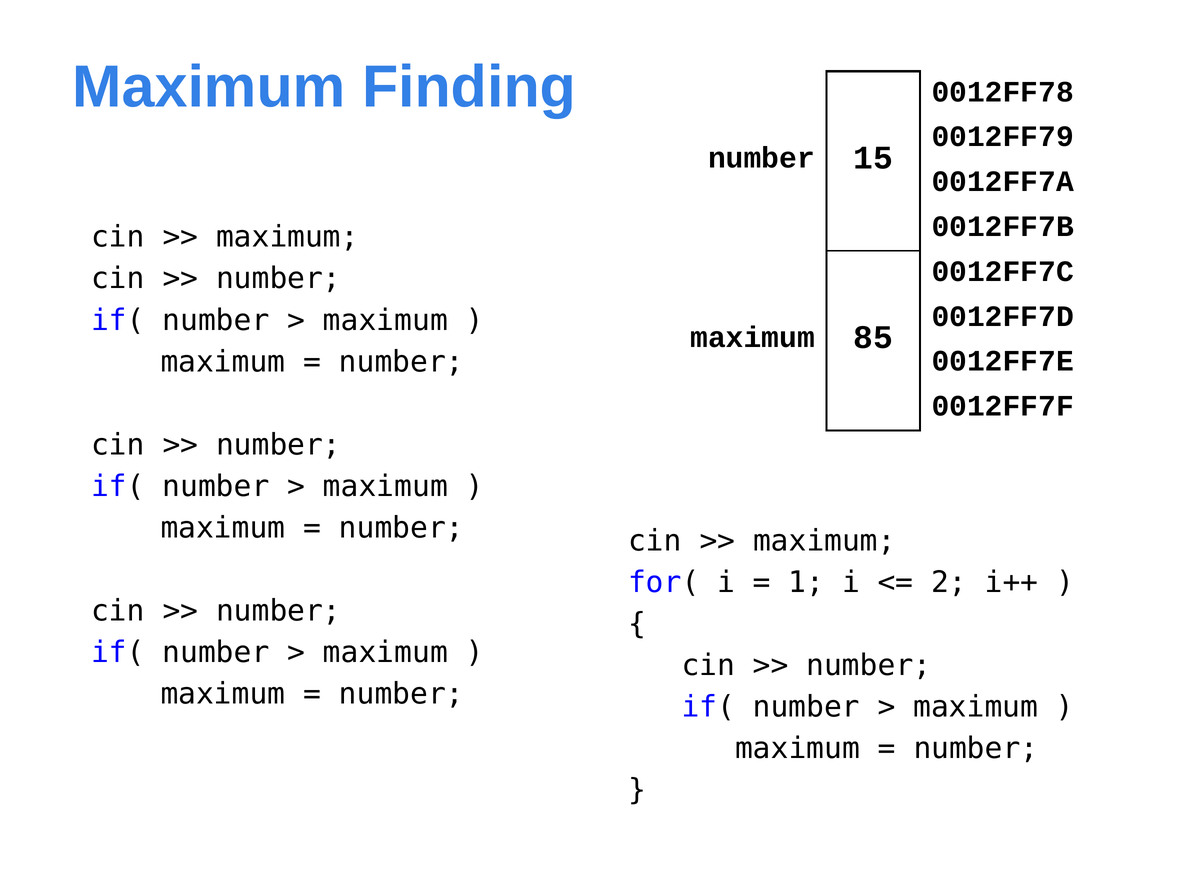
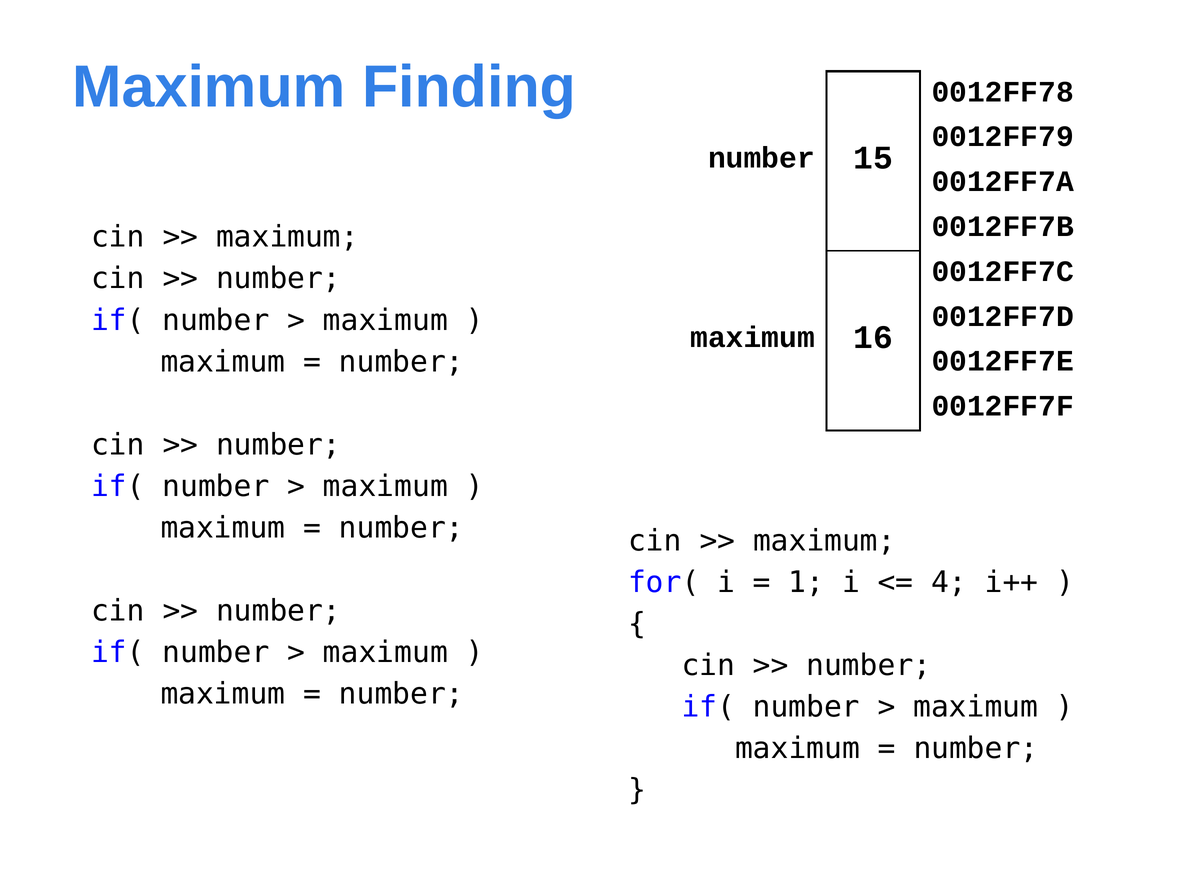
85: 85 -> 16
2: 2 -> 4
